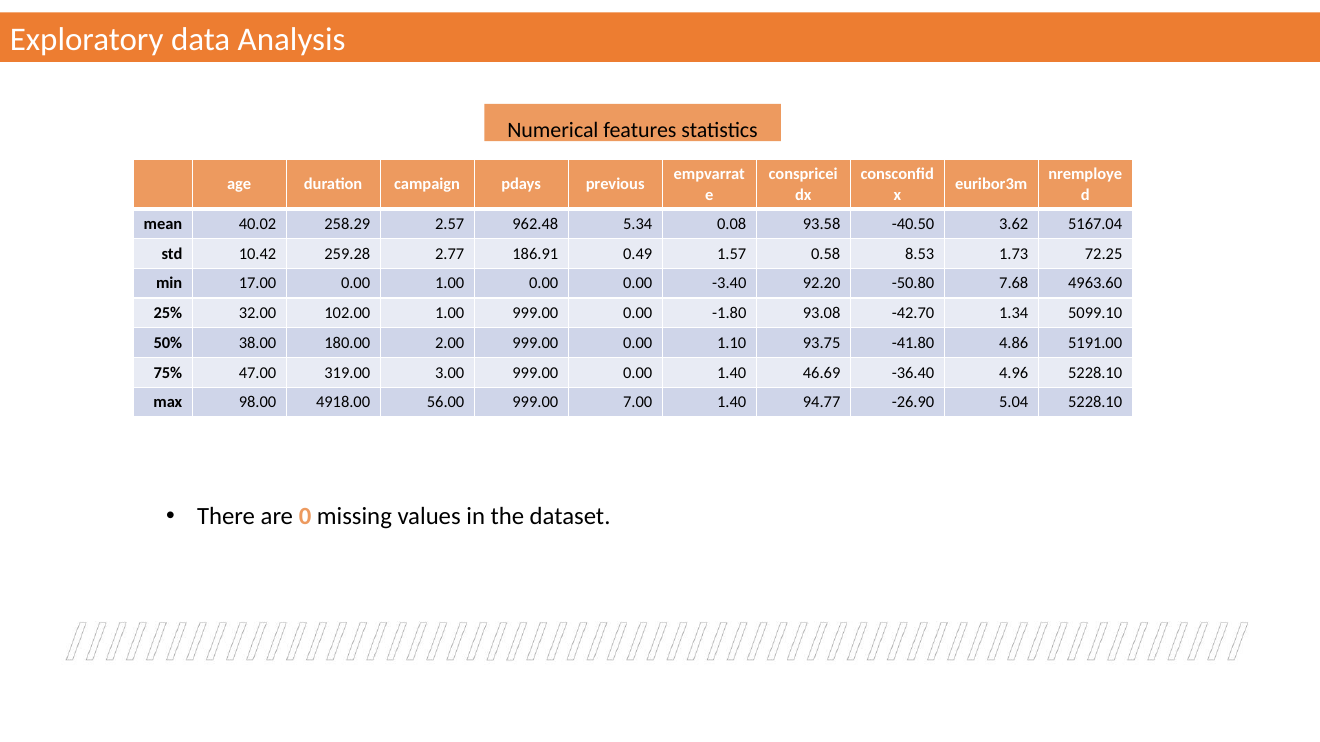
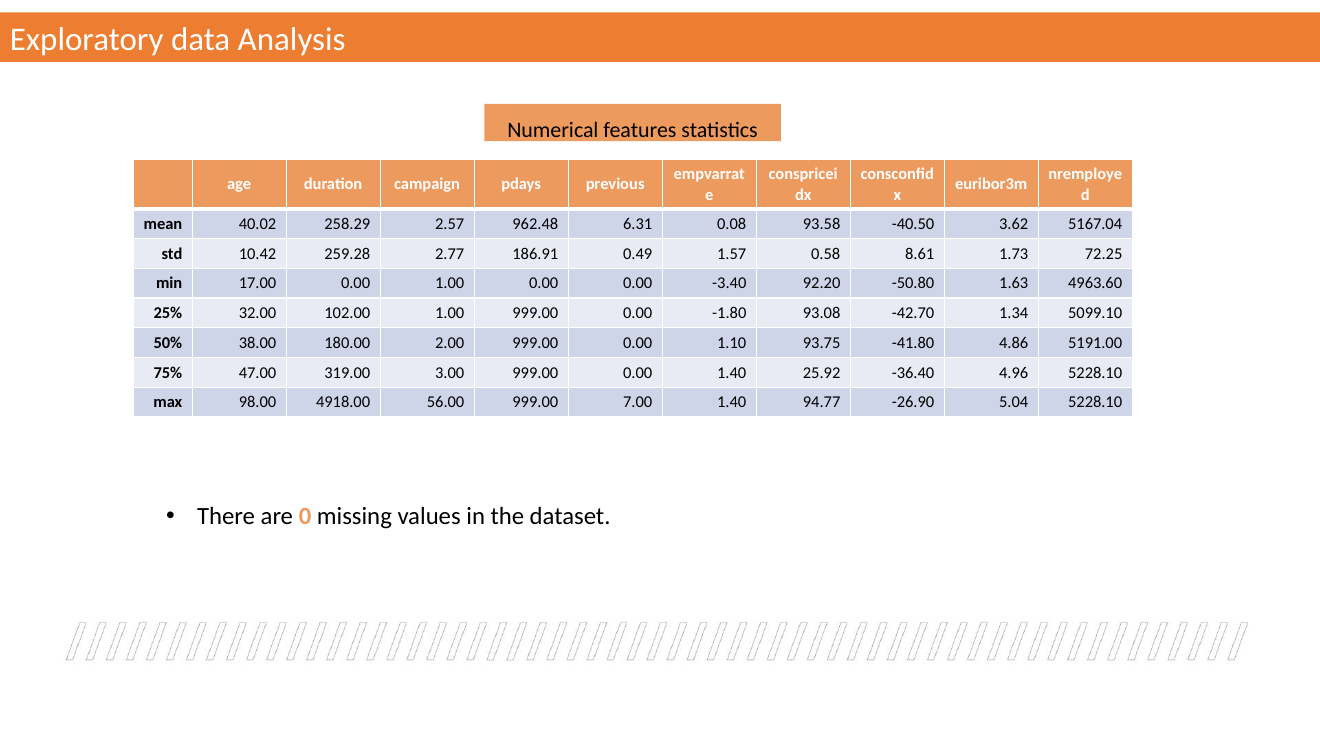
5.34: 5.34 -> 6.31
8.53: 8.53 -> 8.61
7.68: 7.68 -> 1.63
46.69: 46.69 -> 25.92
